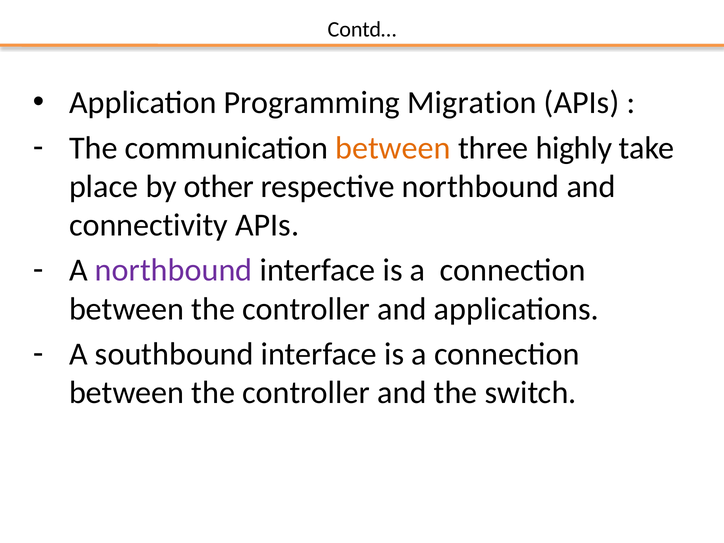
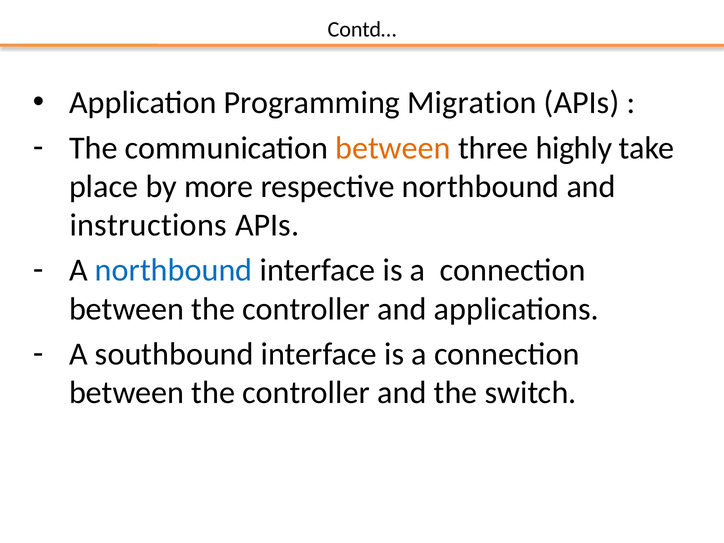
other: other -> more
connectivity: connectivity -> instructions
northbound at (174, 270) colour: purple -> blue
